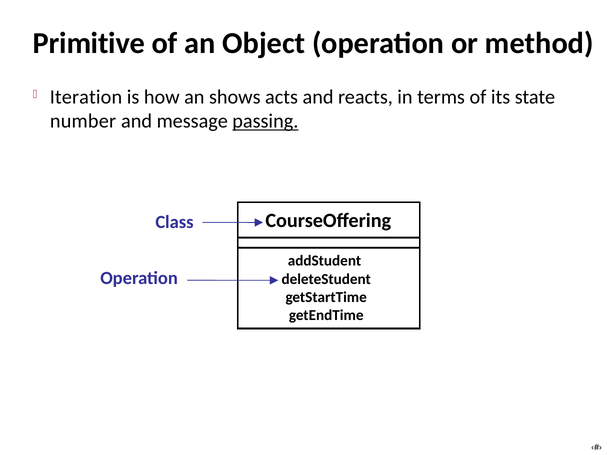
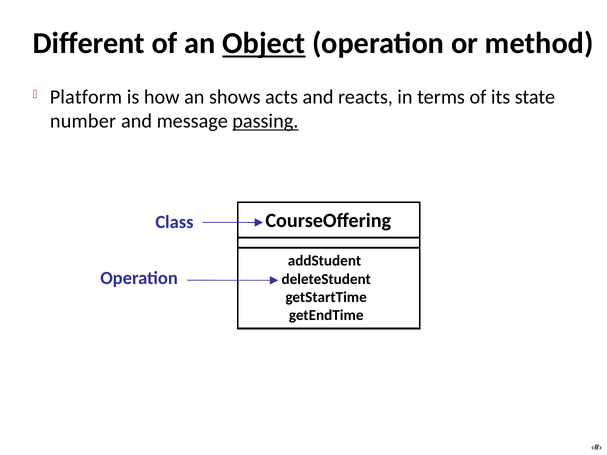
Primitive: Primitive -> Different
Object underline: none -> present
Iteration: Iteration -> Platform
